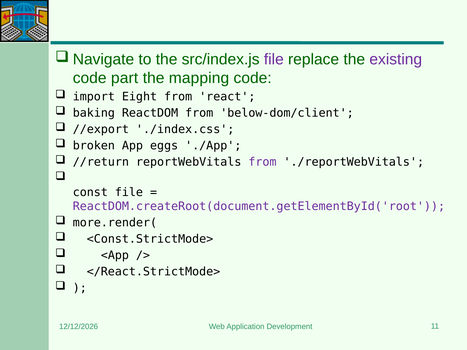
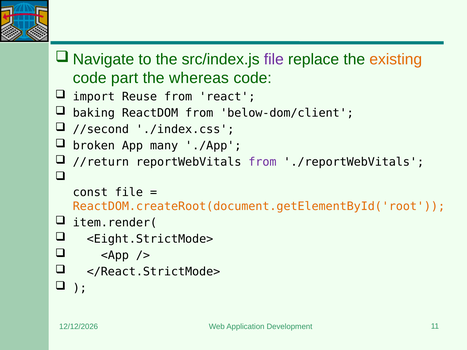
existing colour: purple -> orange
mapping: mapping -> whereas
Eight: Eight -> Reuse
//export: //export -> //second
eggs: eggs -> many
ReactDOM.createRoot(document.getElementById('root colour: purple -> orange
more.render(: more.render( -> item.render(
<Const.StrictMode>: <Const.StrictMode> -> <Eight.StrictMode>
